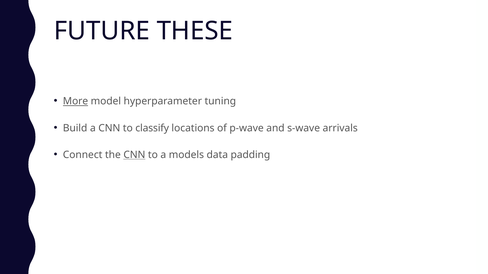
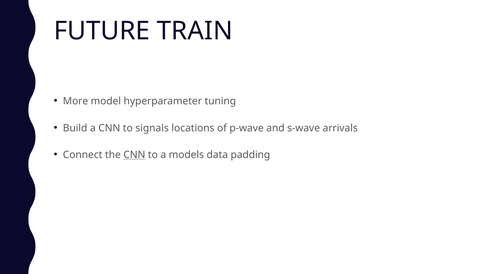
THESE: THESE -> TRAIN
More underline: present -> none
classify: classify -> signals
